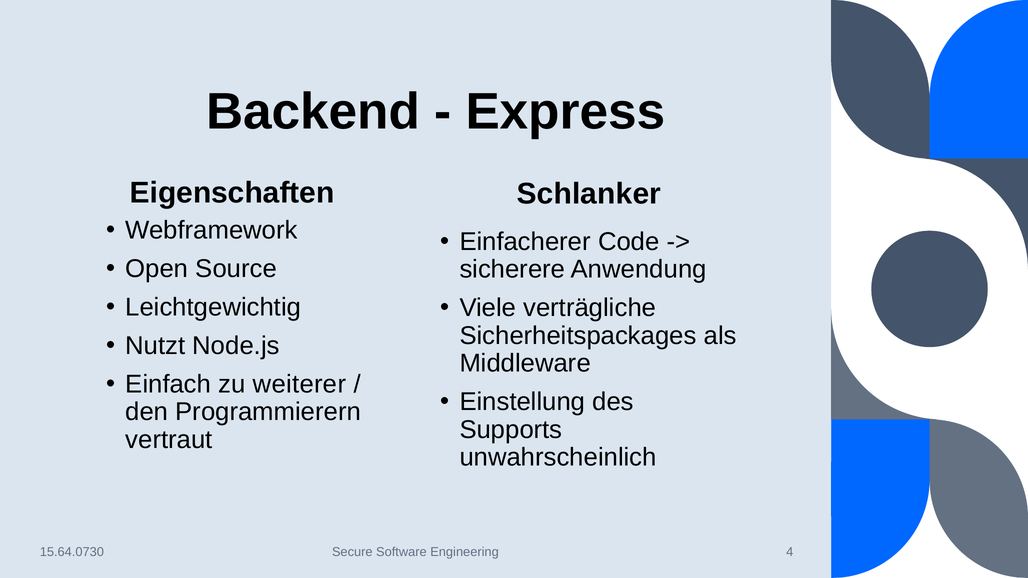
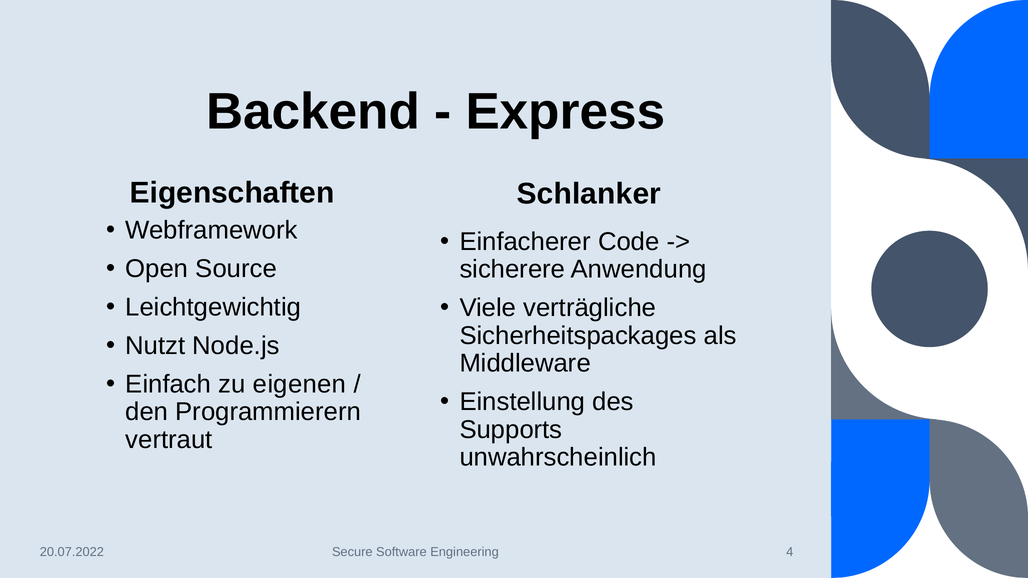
weiterer: weiterer -> eigenen
15.64.0730: 15.64.0730 -> 20.07.2022
